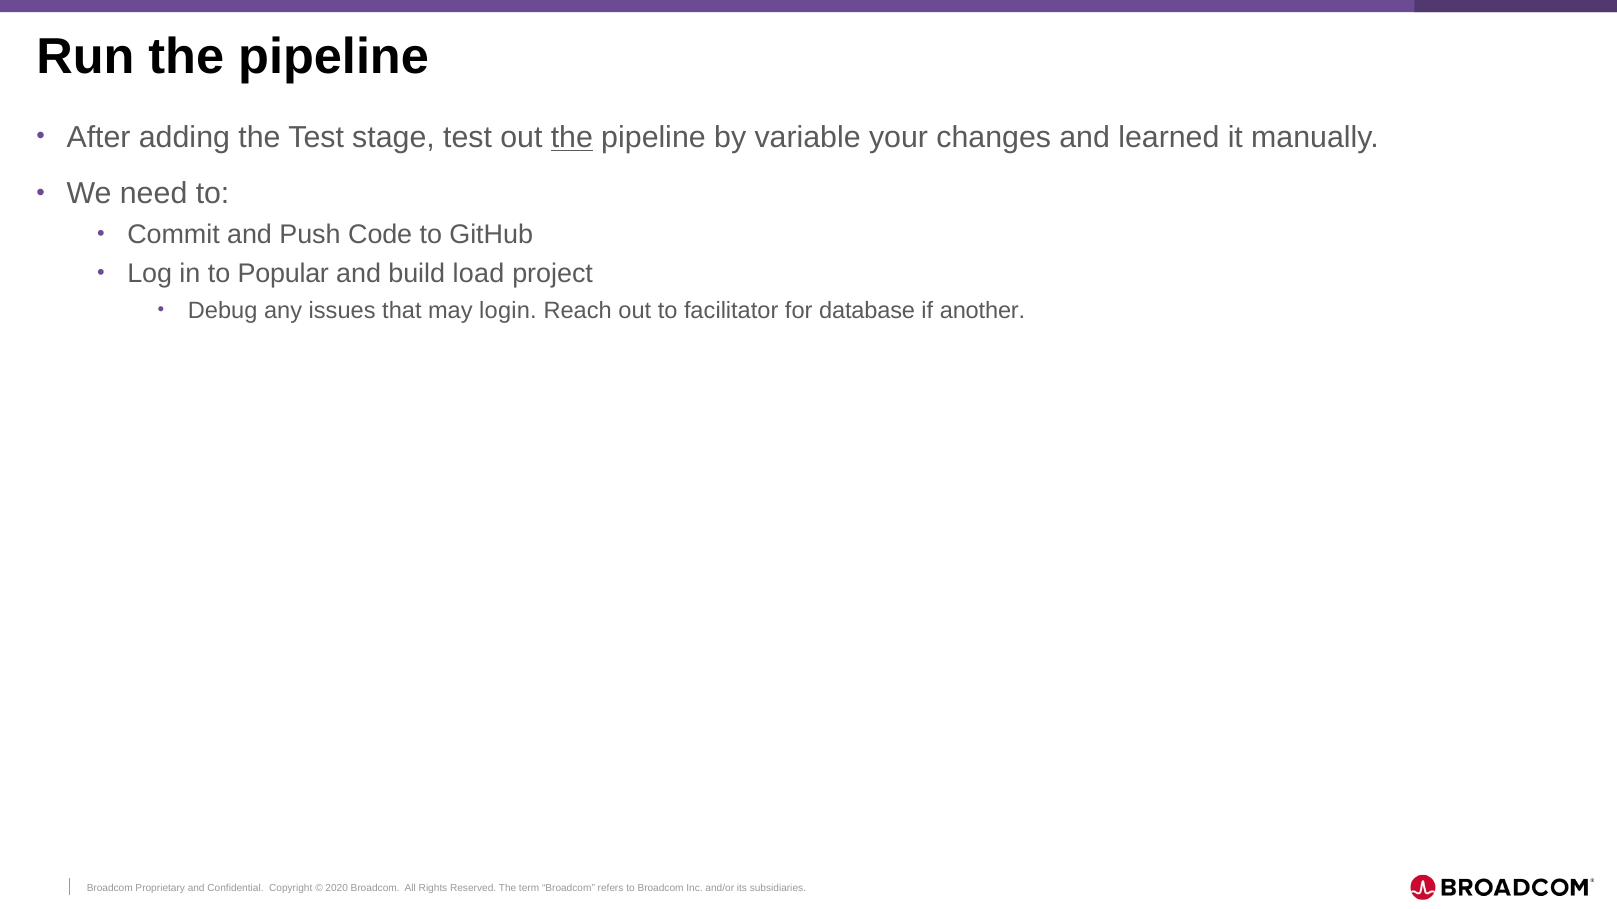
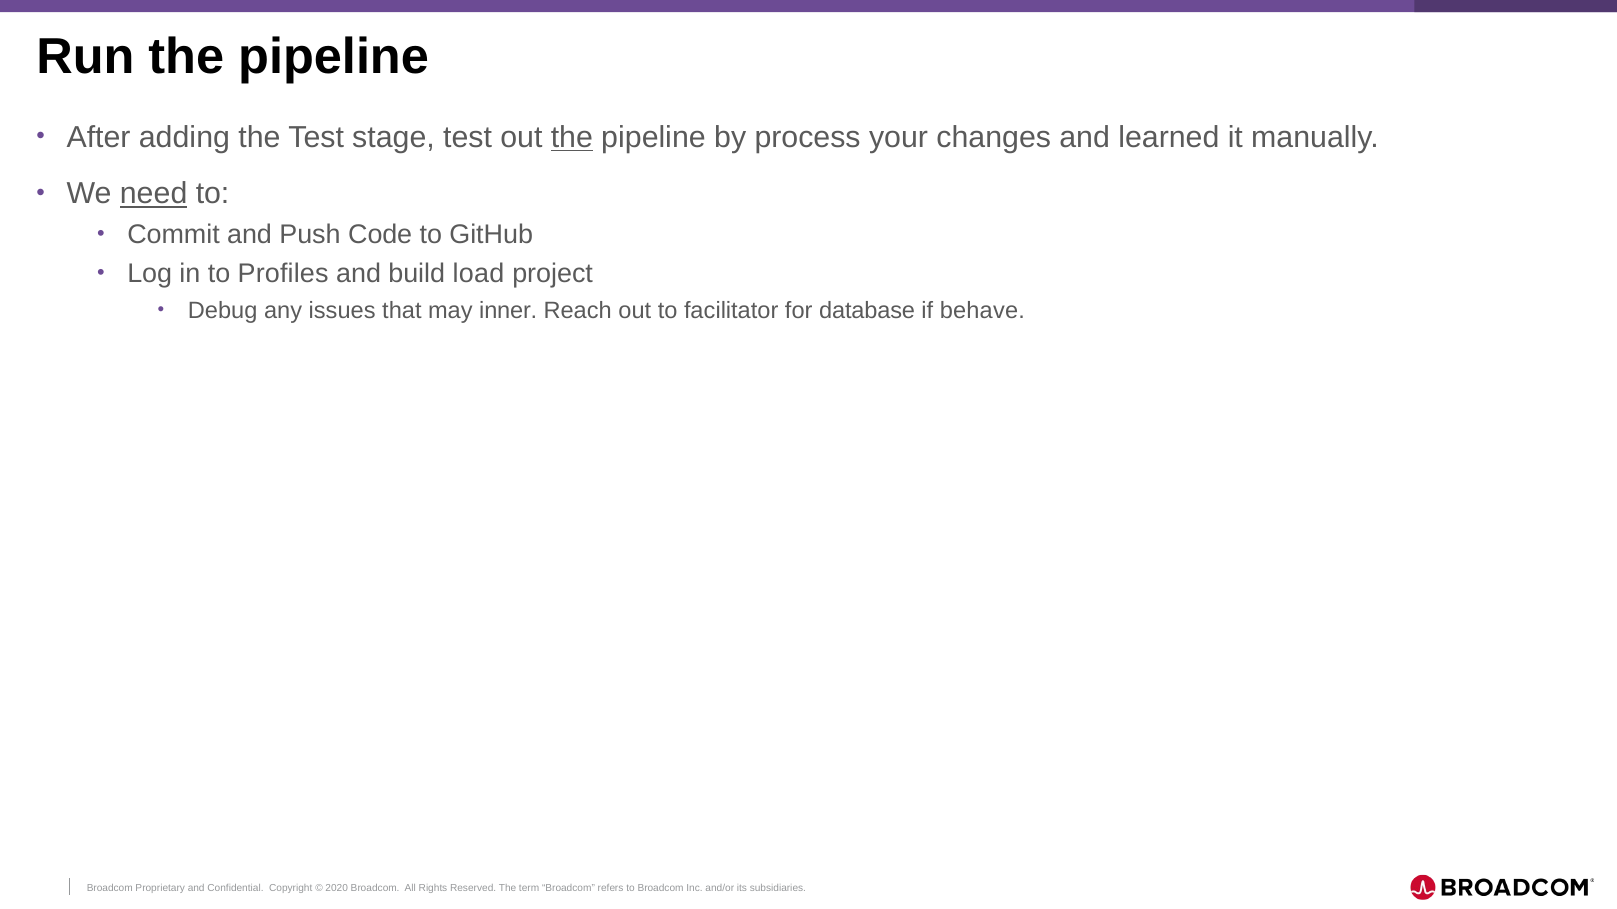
variable: variable -> process
need underline: none -> present
Popular: Popular -> Profiles
login: login -> inner
another: another -> behave
